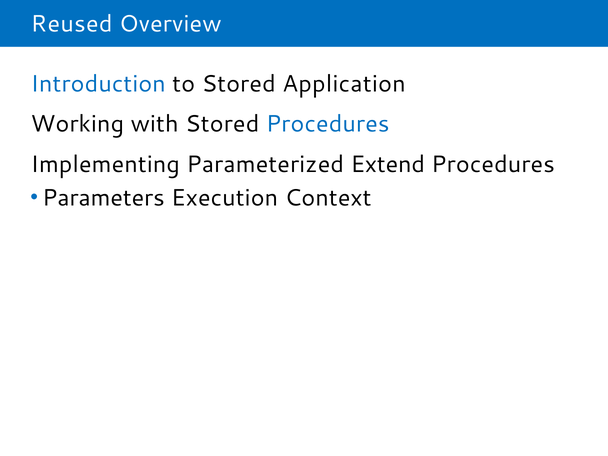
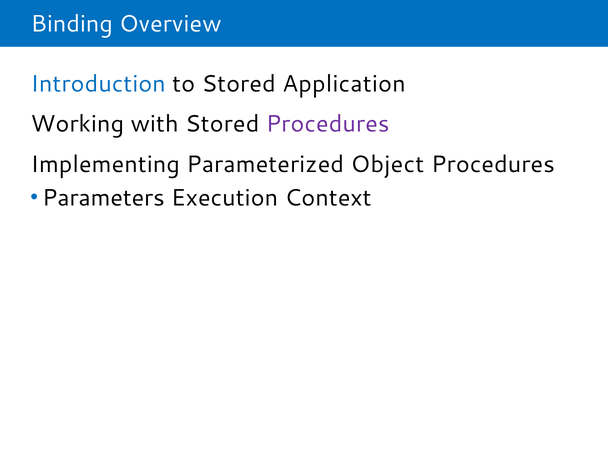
Reused: Reused -> Binding
Procedures at (328, 124) colour: blue -> purple
Extend: Extend -> Object
